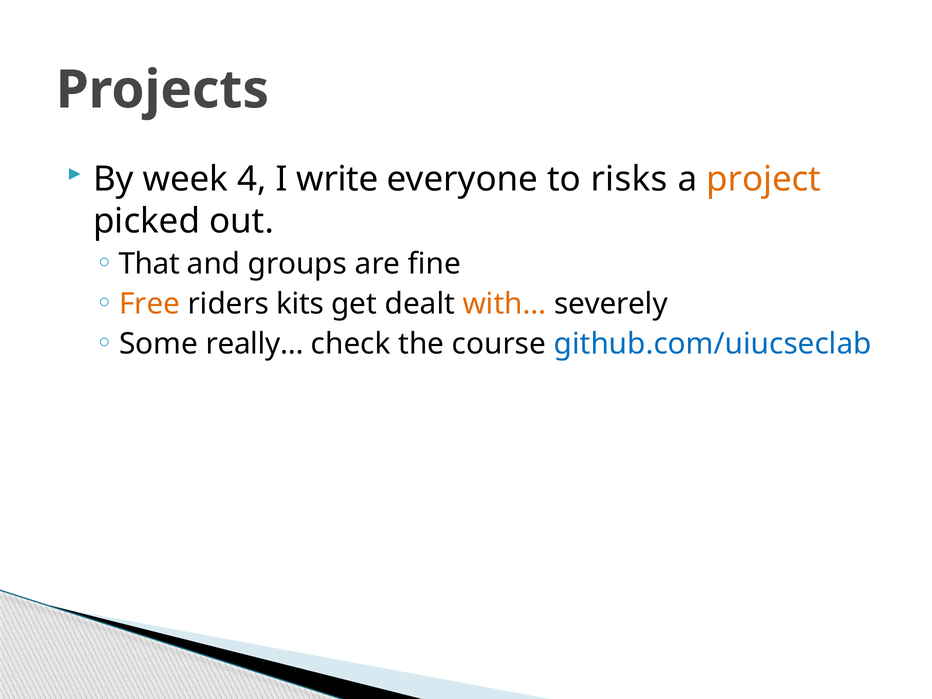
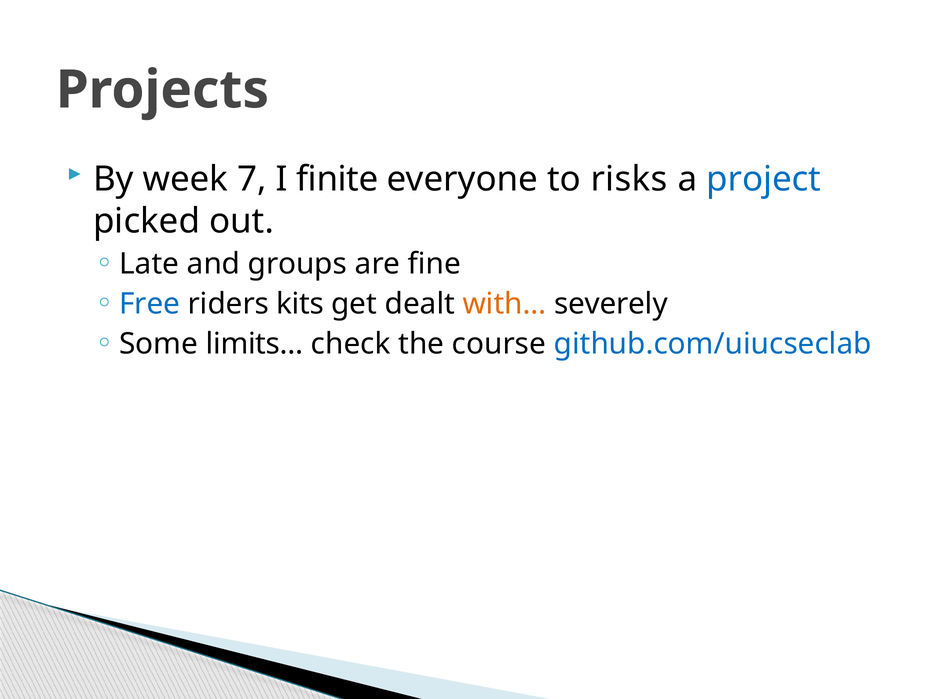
4: 4 -> 7
write: write -> finite
project colour: orange -> blue
That: That -> Late
Free colour: orange -> blue
really…: really… -> limits…
